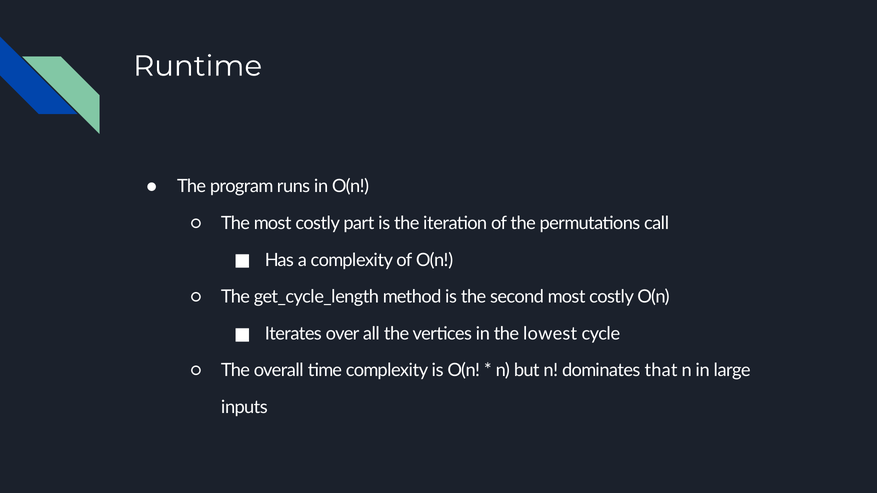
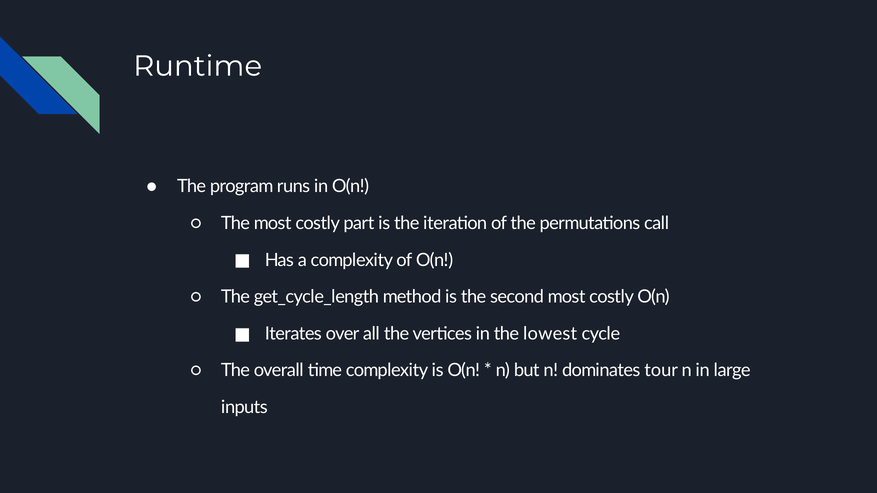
that: that -> tour
